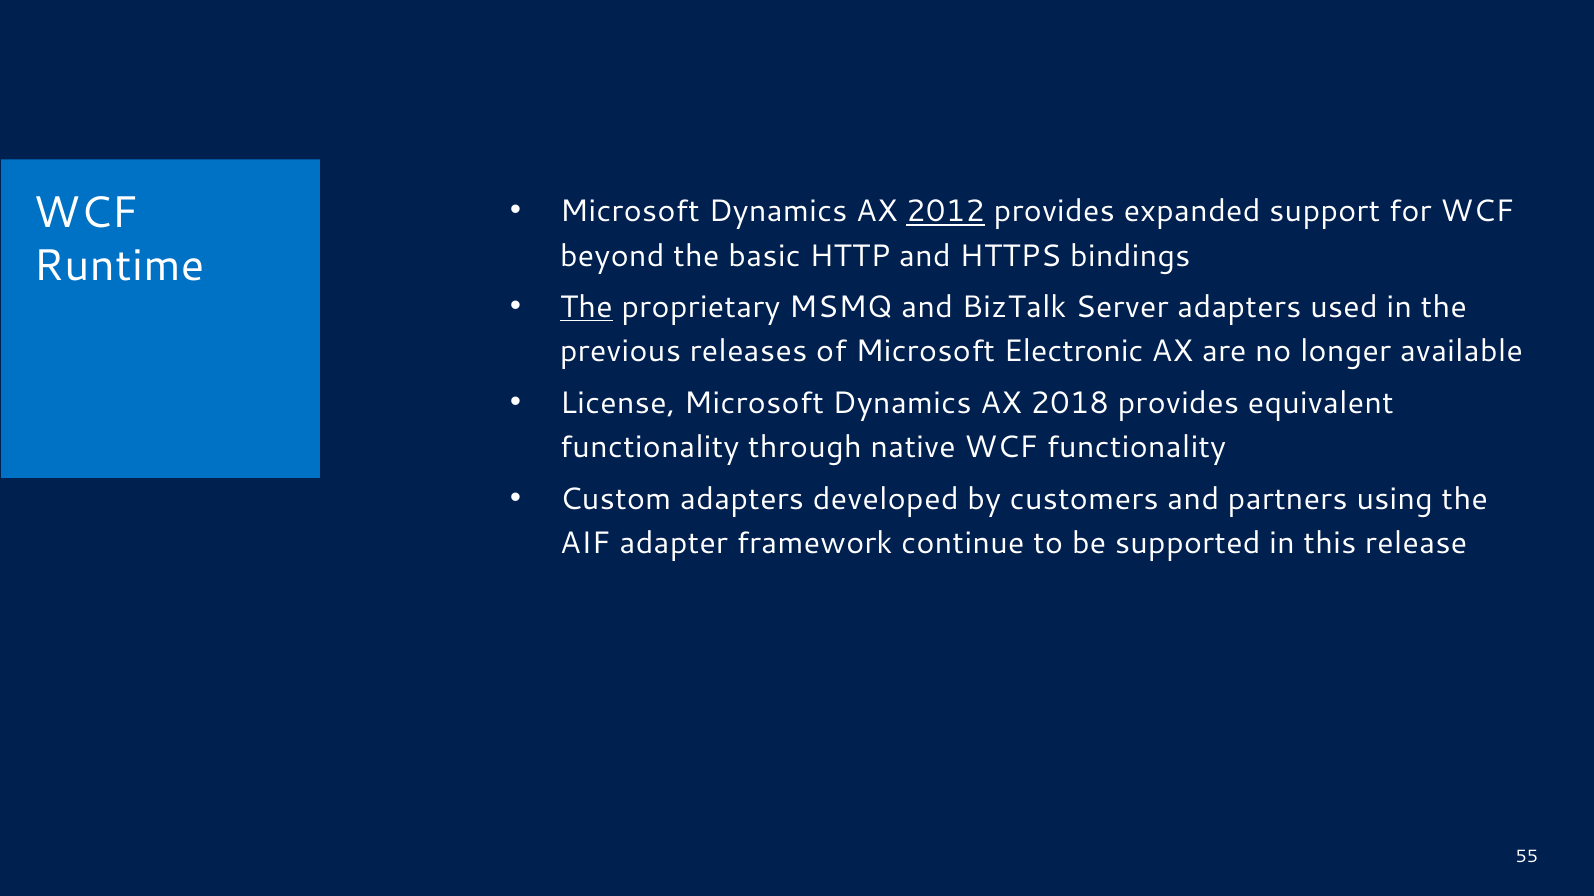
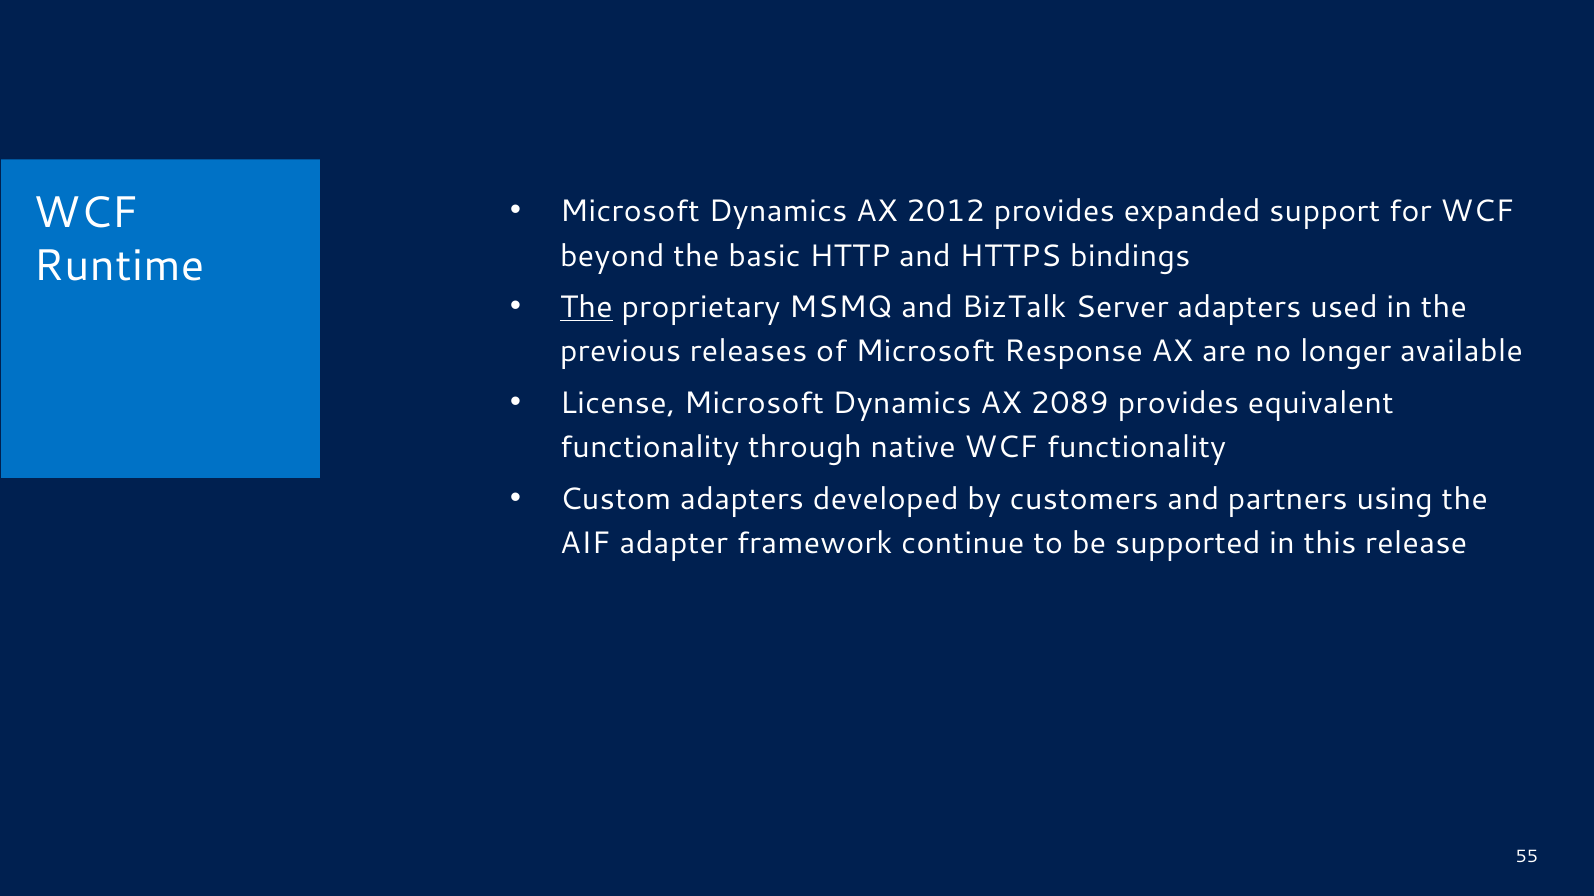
2012 underline: present -> none
Electronic: Electronic -> Response
2018: 2018 -> 2089
